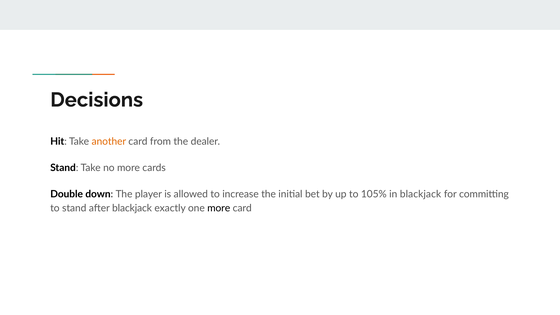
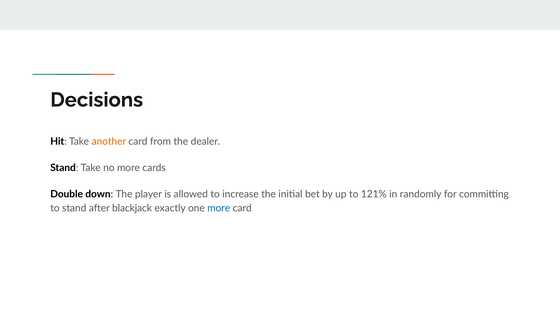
105%: 105% -> 121%
in blackjack: blackjack -> randomly
more at (219, 208) colour: black -> blue
